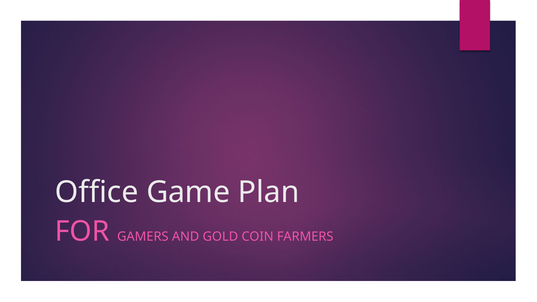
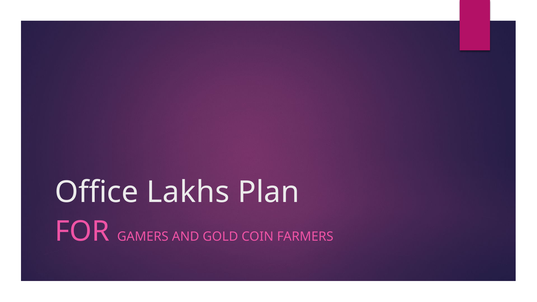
Game: Game -> Lakhs
